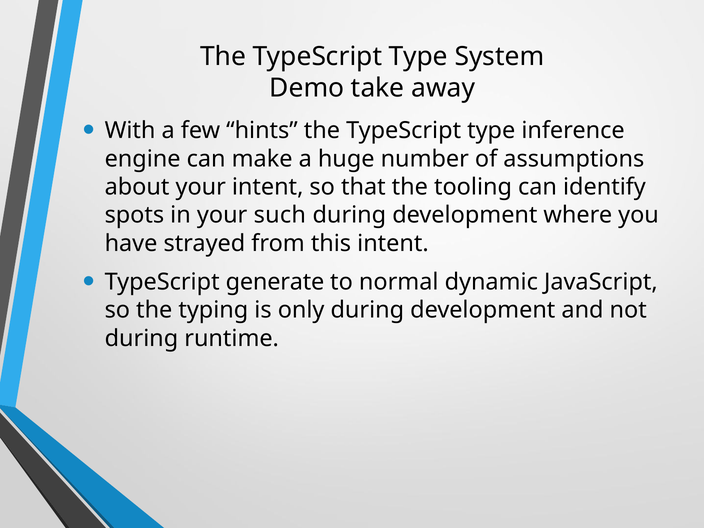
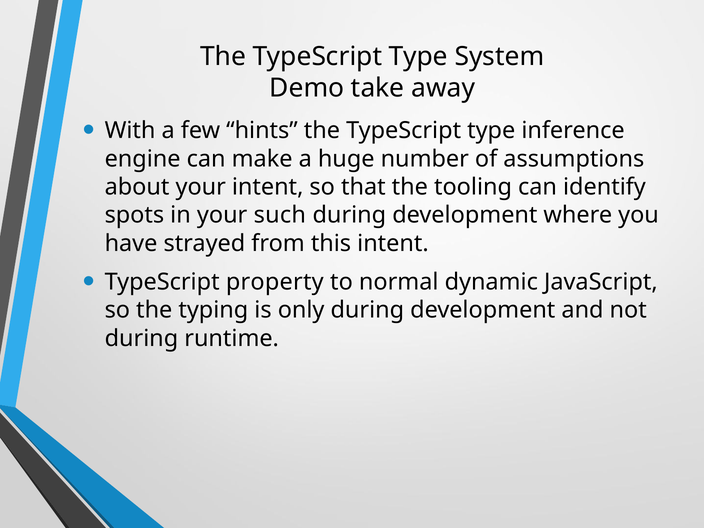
generate: generate -> property
